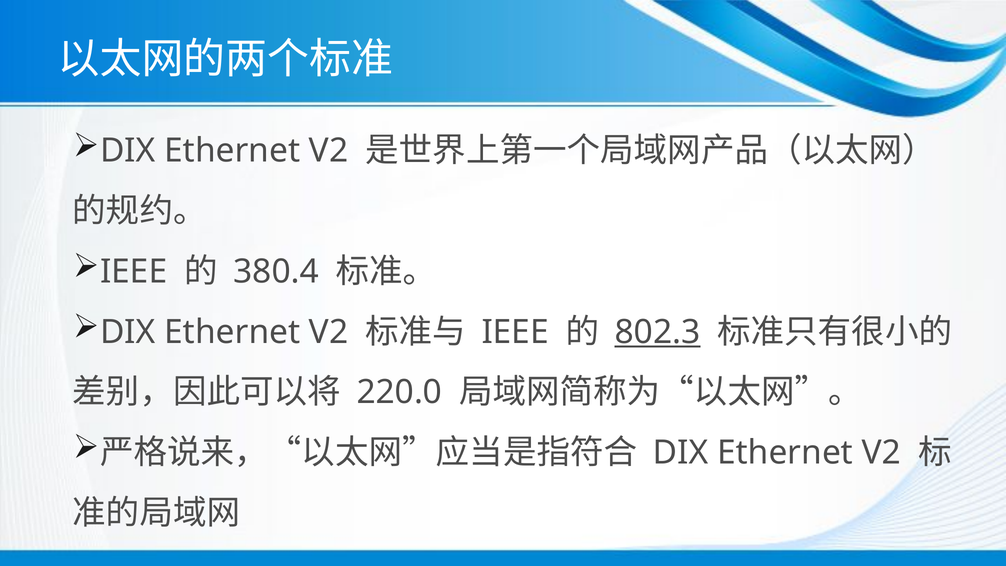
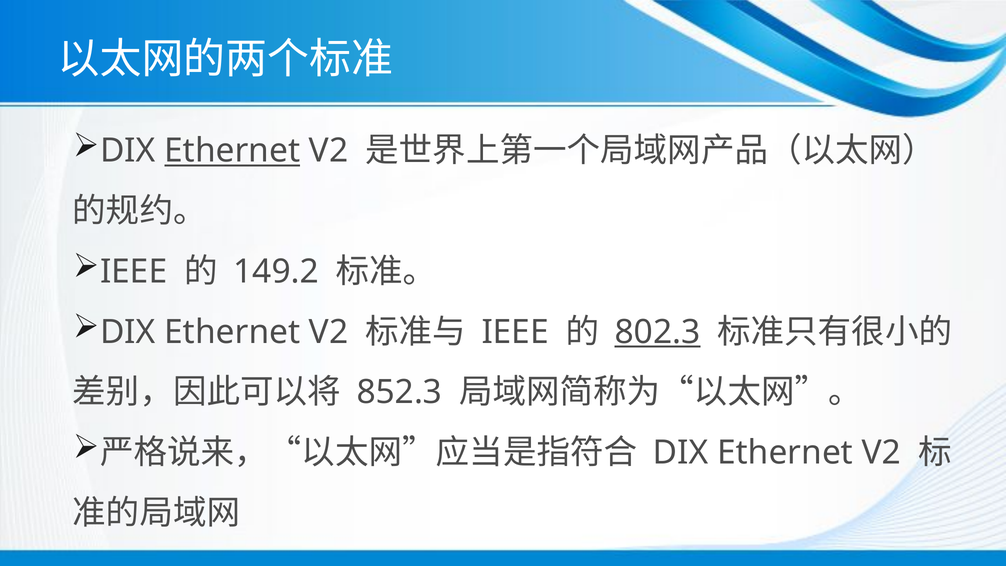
Ethernet at (232, 151) underline: none -> present
380.4: 380.4 -> 149.2
220.0: 220.0 -> 852.3
